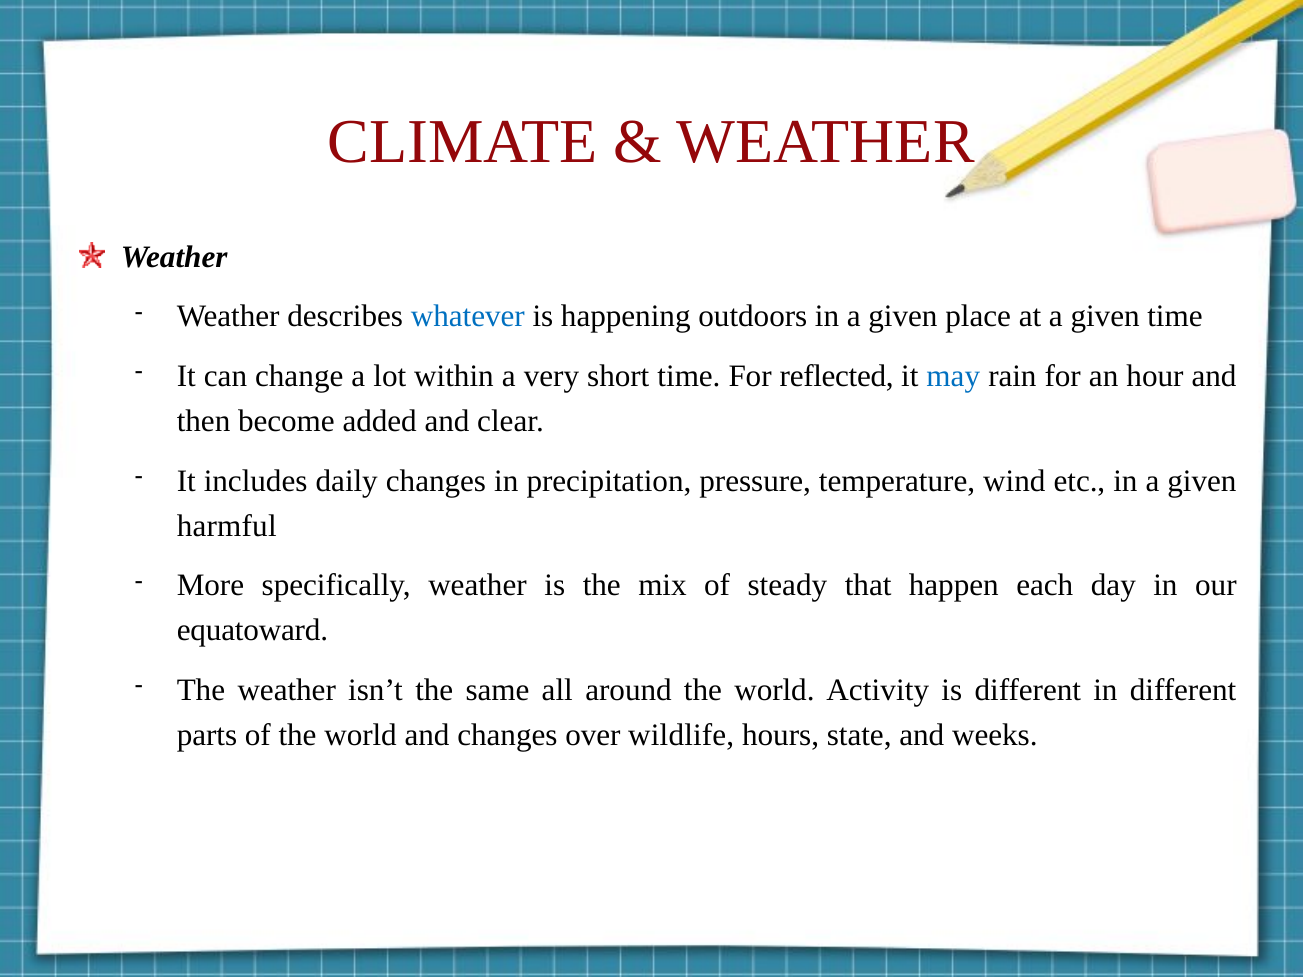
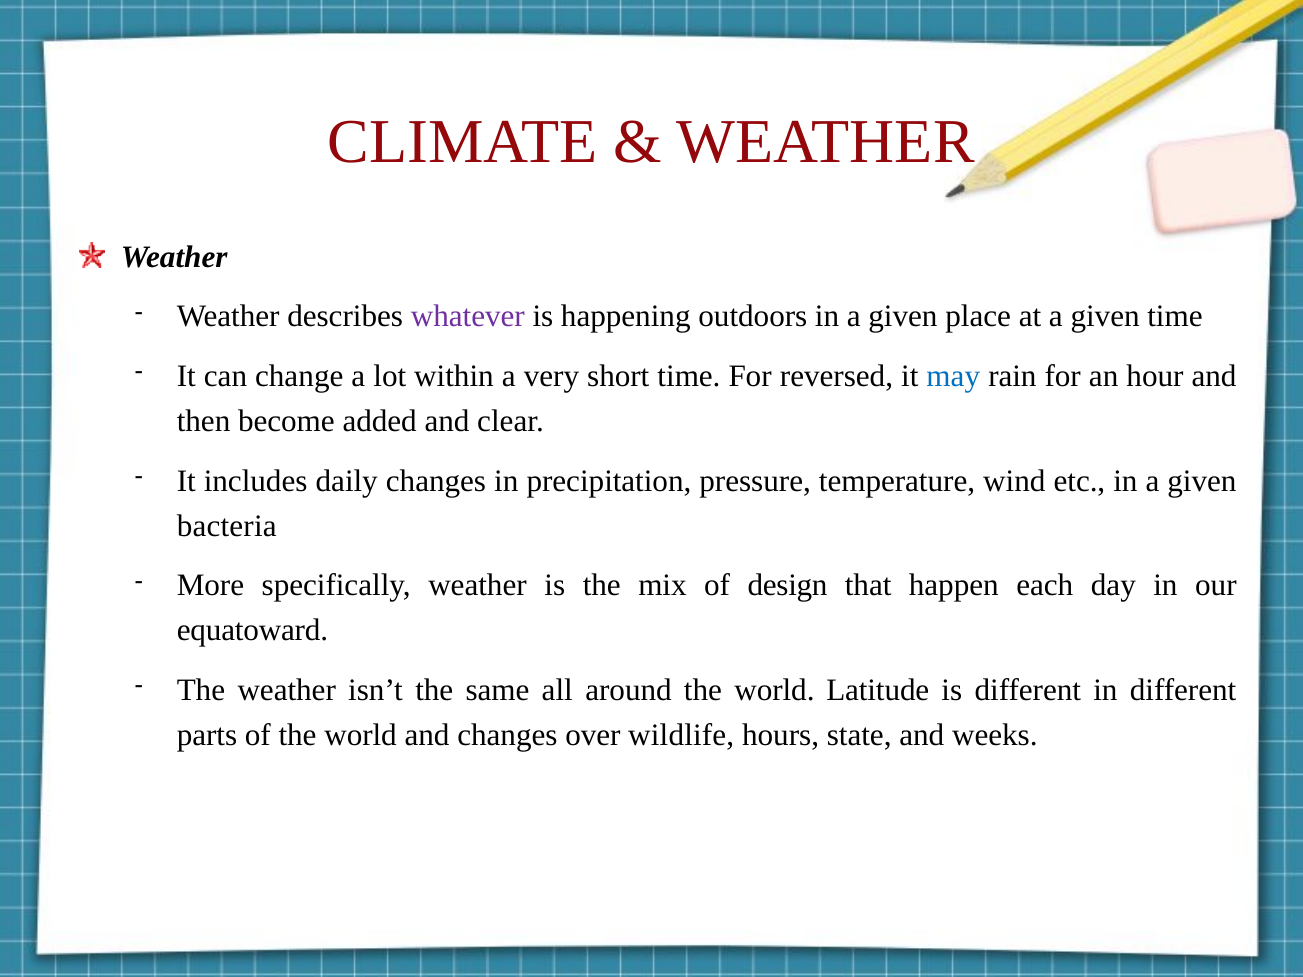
whatever colour: blue -> purple
reflected: reflected -> reversed
harmful: harmful -> bacteria
steady: steady -> design
Activity: Activity -> Latitude
